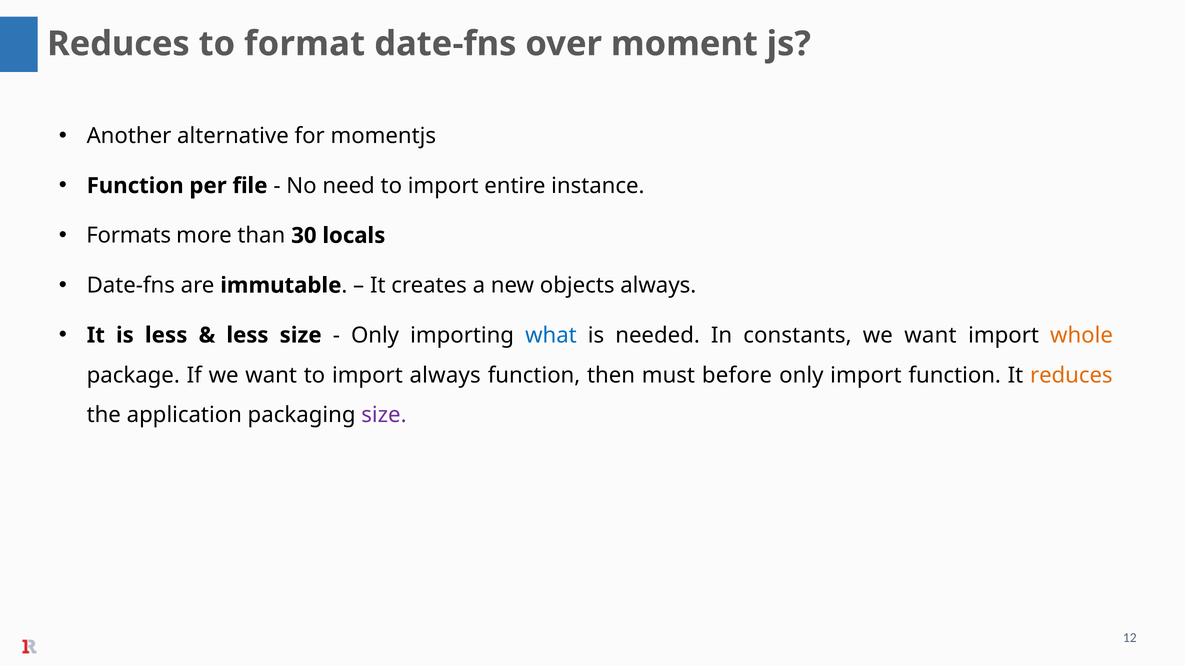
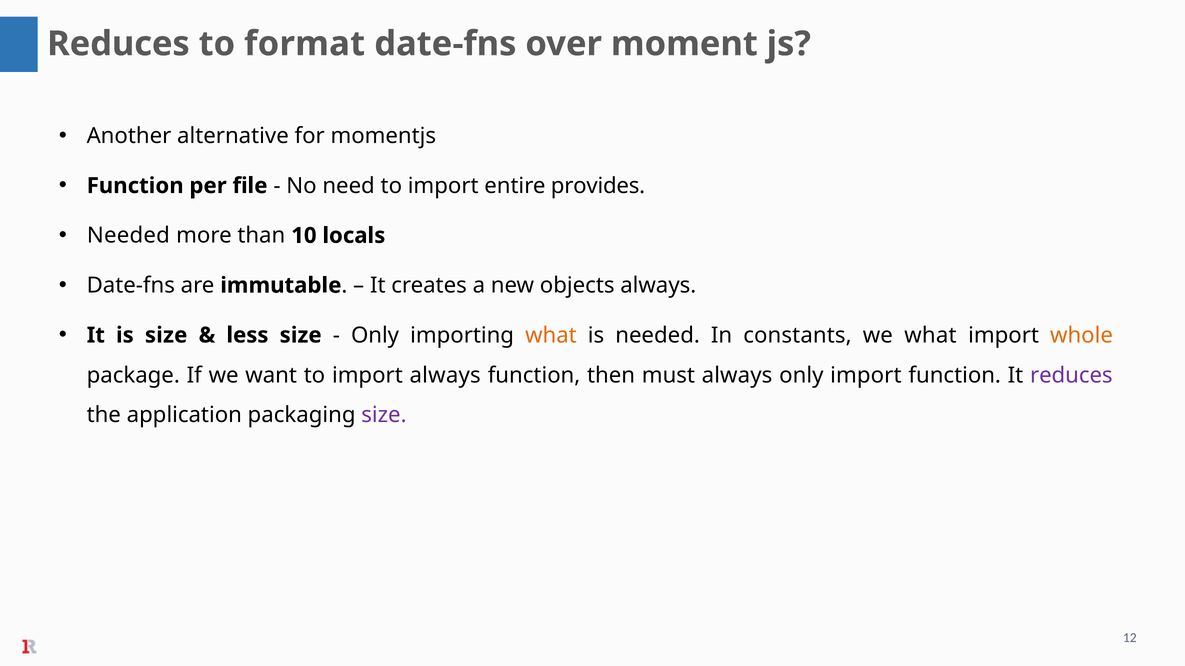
instance: instance -> provides
Formats at (129, 236): Formats -> Needed
30: 30 -> 10
is less: less -> size
what at (551, 335) colour: blue -> orange
want at (930, 335): want -> what
must before: before -> always
reduces at (1071, 375) colour: orange -> purple
